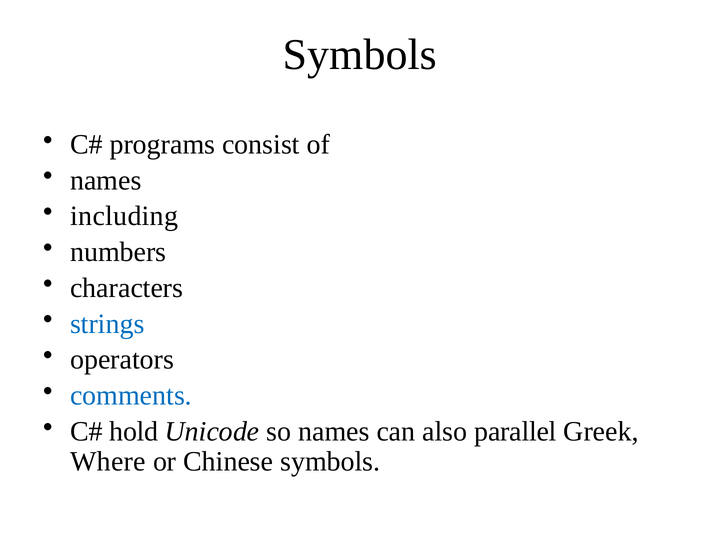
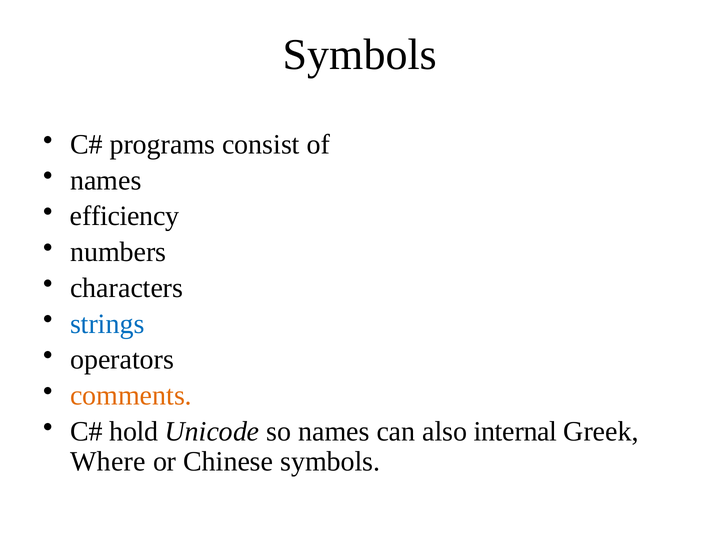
including: including -> efficiency
comments colour: blue -> orange
parallel: parallel -> internal
